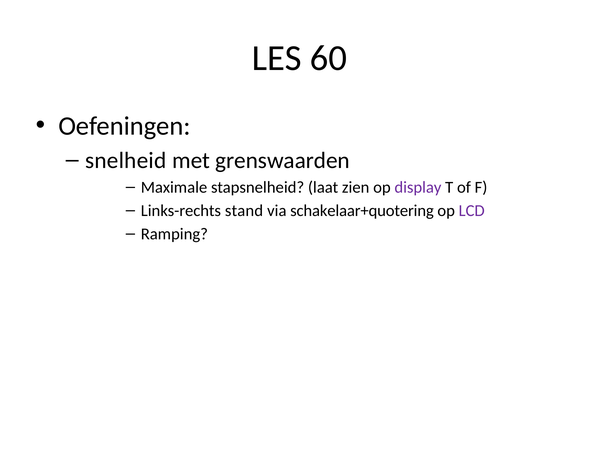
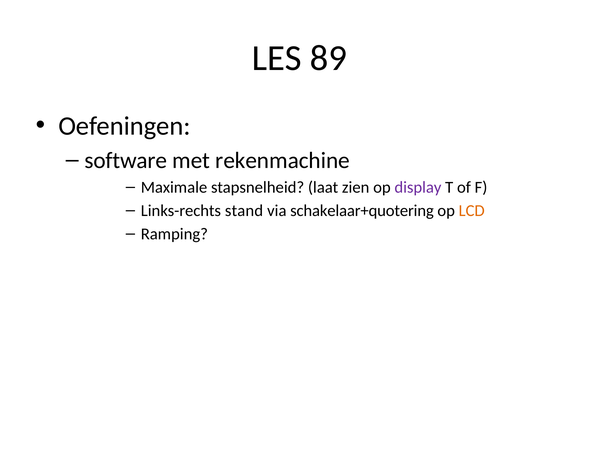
60: 60 -> 89
snelheid: snelheid -> software
grenswaarden: grenswaarden -> rekenmachine
LCD colour: purple -> orange
